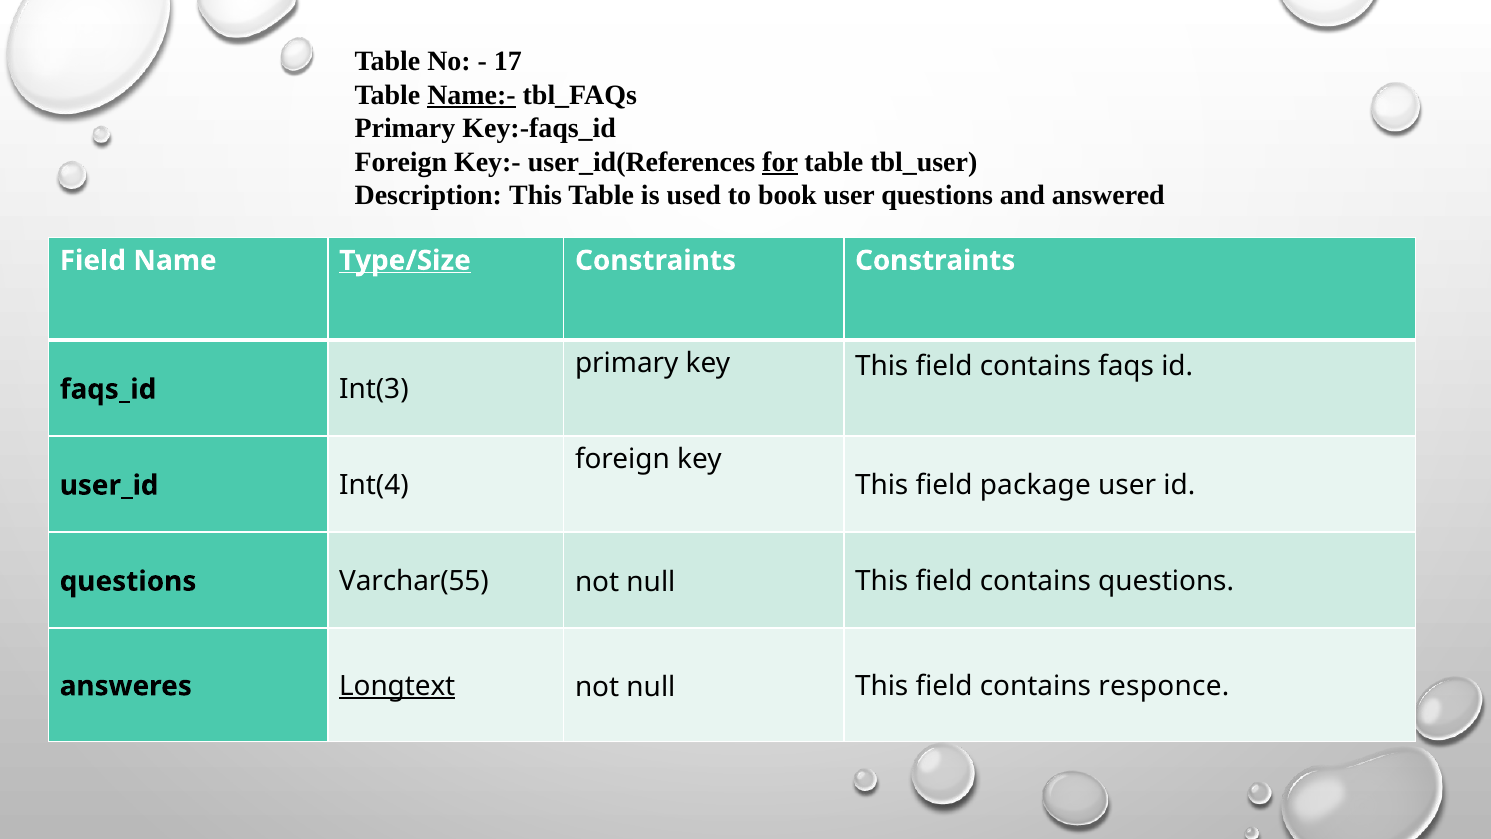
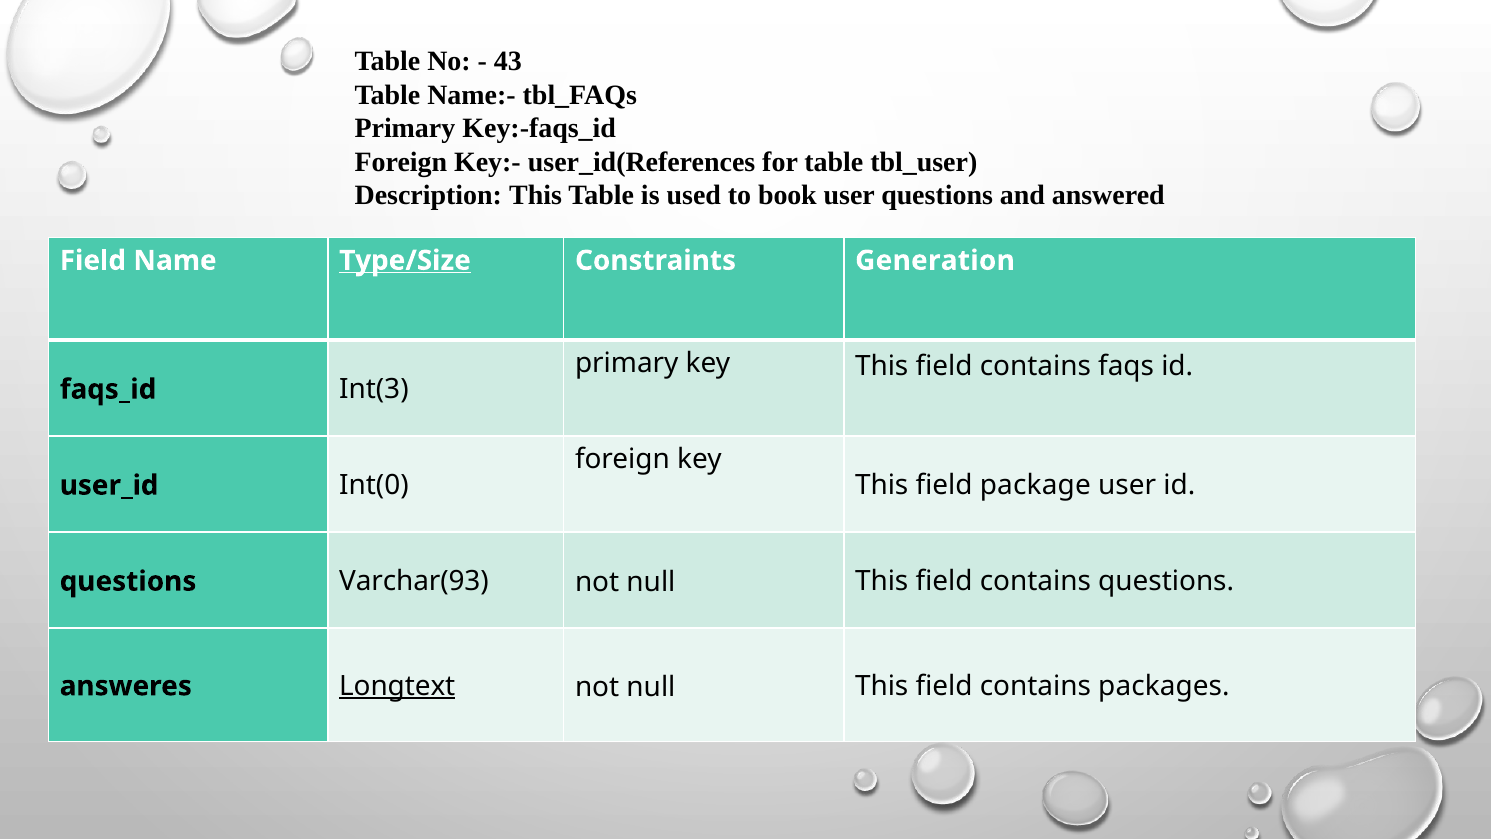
17: 17 -> 43
Name:- underline: present -> none
for underline: present -> none
Constraints Constraints: Constraints -> Generation
Int(4: Int(4 -> Int(0
Varchar(55: Varchar(55 -> Varchar(93
responce: responce -> packages
